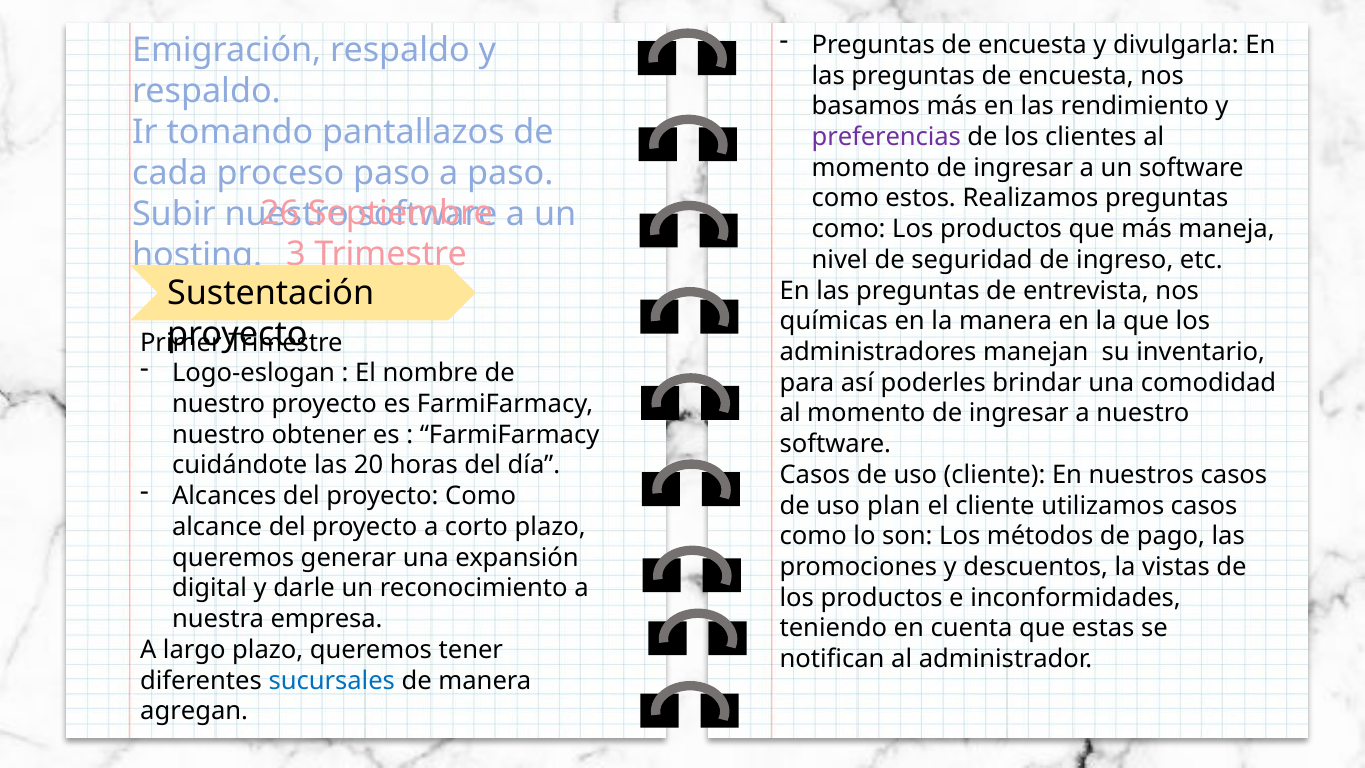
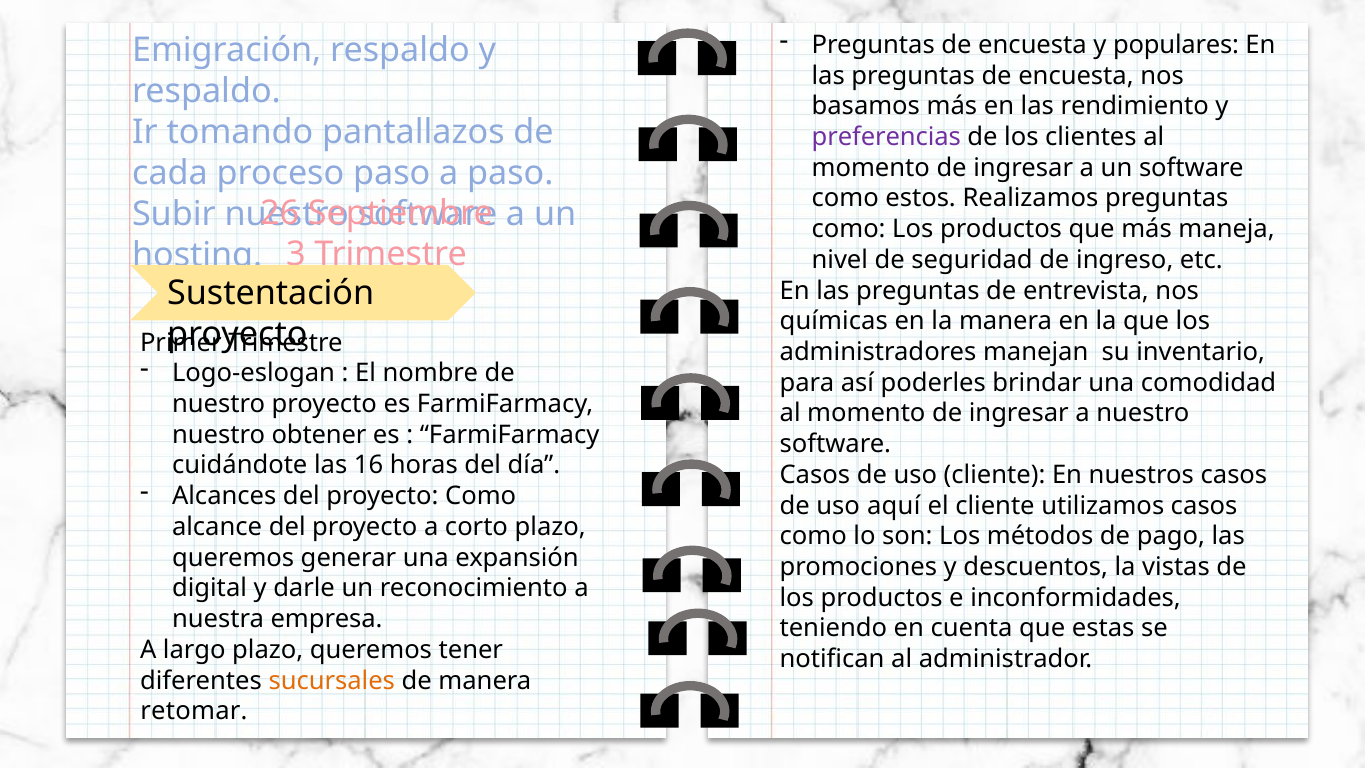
divulgarla: divulgarla -> populares
20: 20 -> 16
plan: plan -> aquí
sucursales colour: blue -> orange
agregan: agregan -> retomar
